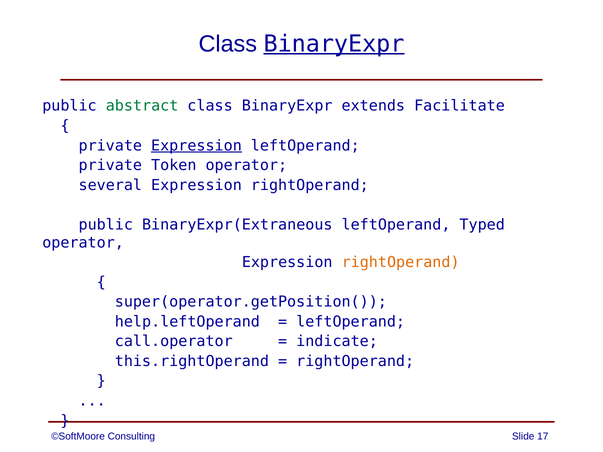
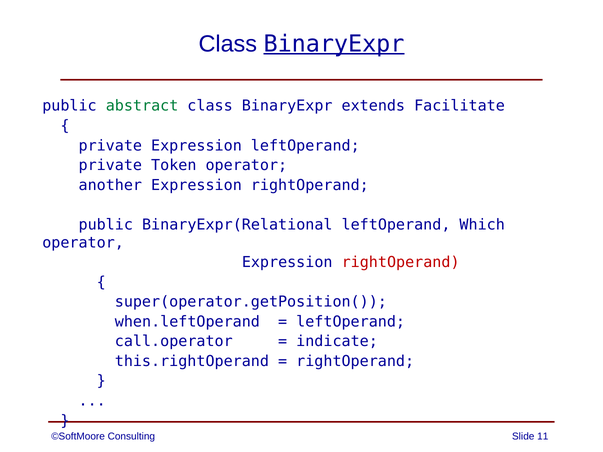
Expression at (196, 146) underline: present -> none
several: several -> another
BinaryExpr(Extraneous: BinaryExpr(Extraneous -> BinaryExpr(Relational
Typed: Typed -> Which
rightOperand at (401, 263) colour: orange -> red
help.leftOperand: help.leftOperand -> when.leftOperand
17: 17 -> 11
